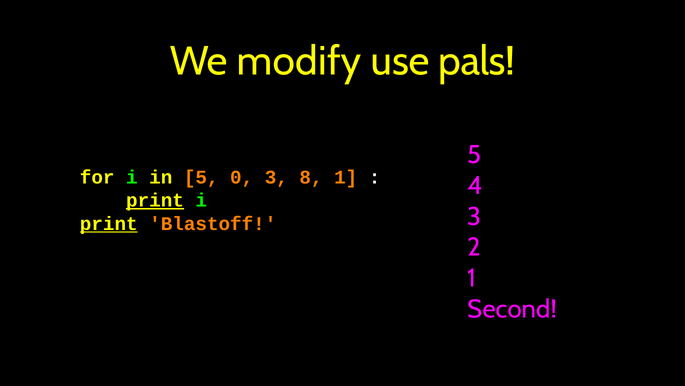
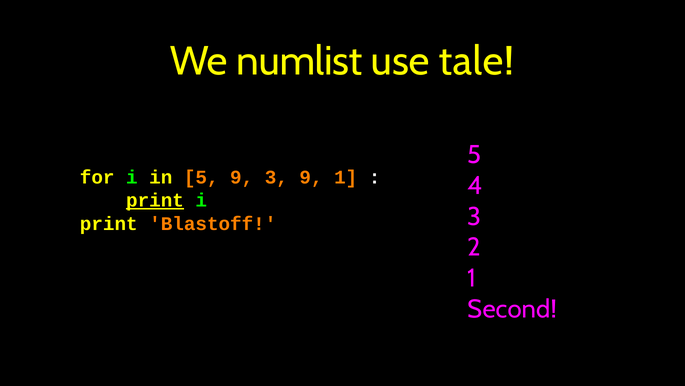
modify: modify -> numlist
pals: pals -> tale
5 0: 0 -> 9
3 8: 8 -> 9
print at (109, 223) underline: present -> none
